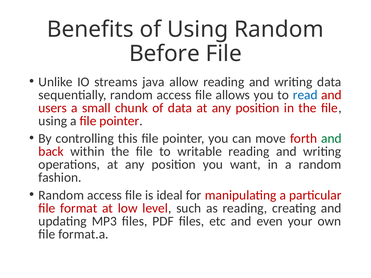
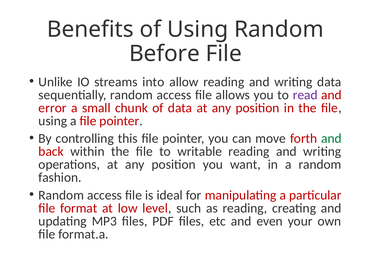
java: java -> into
read colour: blue -> purple
users: users -> error
